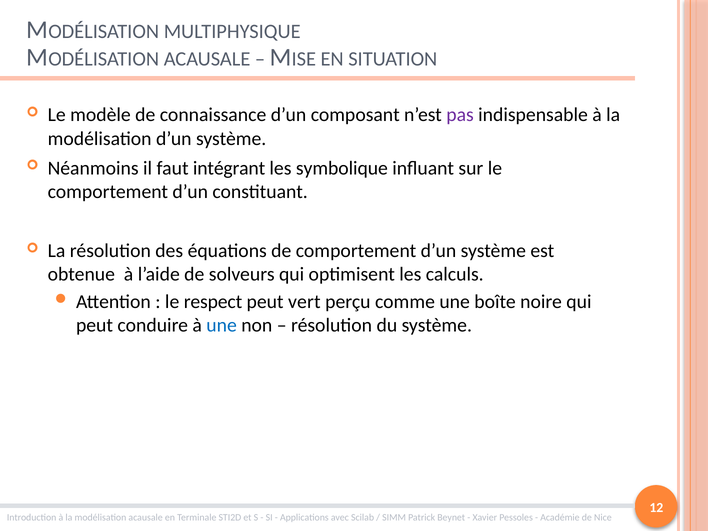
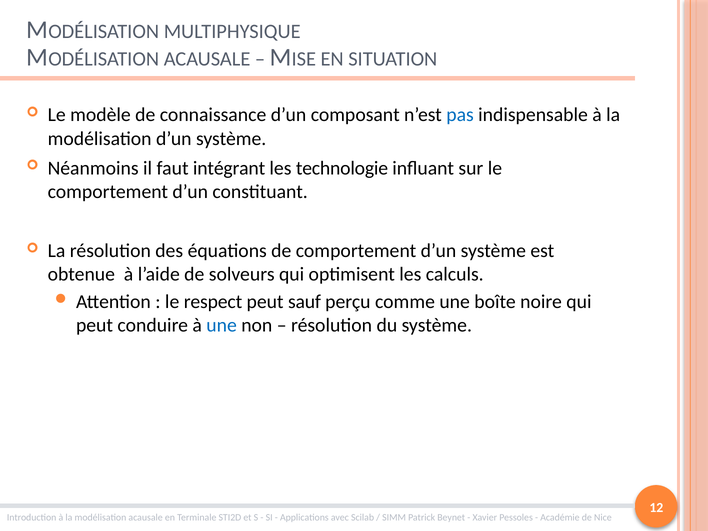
pas colour: purple -> blue
symbolique: symbolique -> technologie
vert: vert -> sauf
